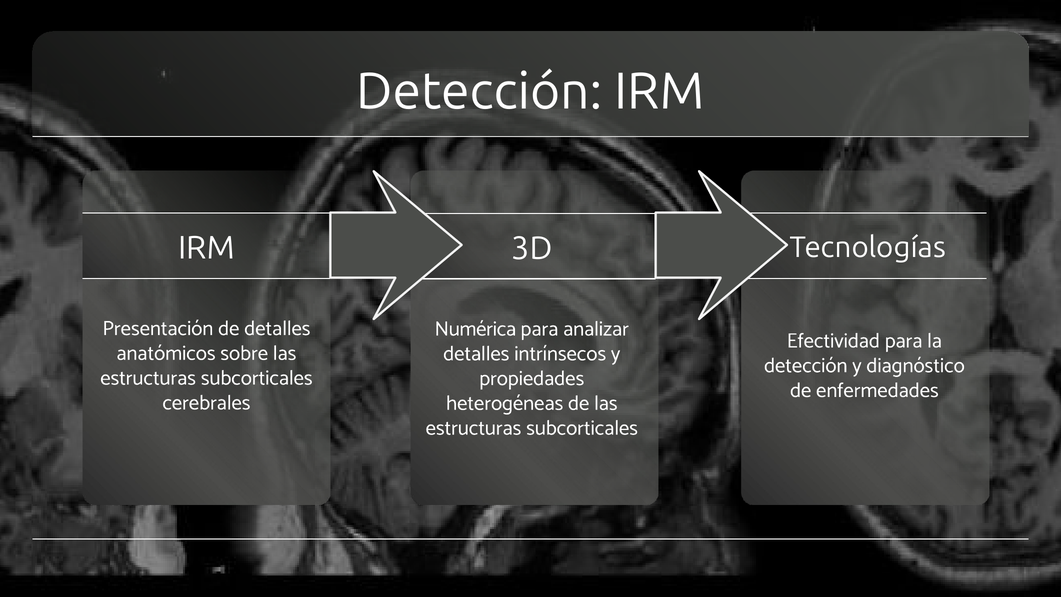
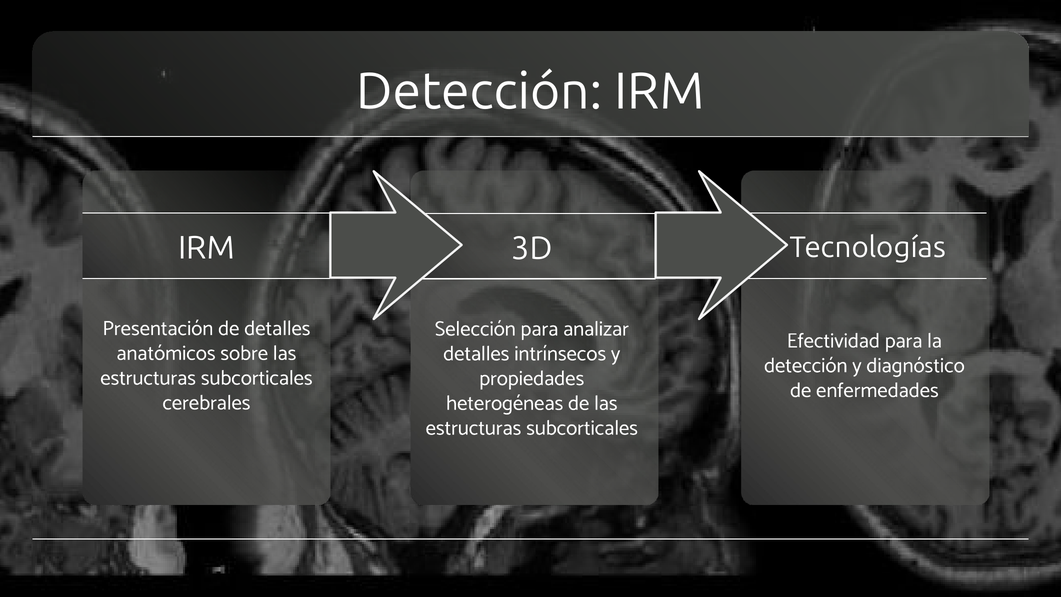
Numérica: Numérica -> Selección
